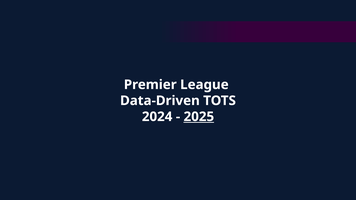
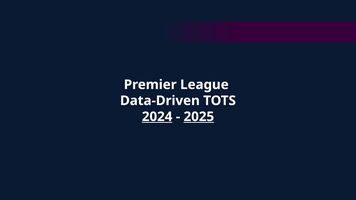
2024 underline: none -> present
